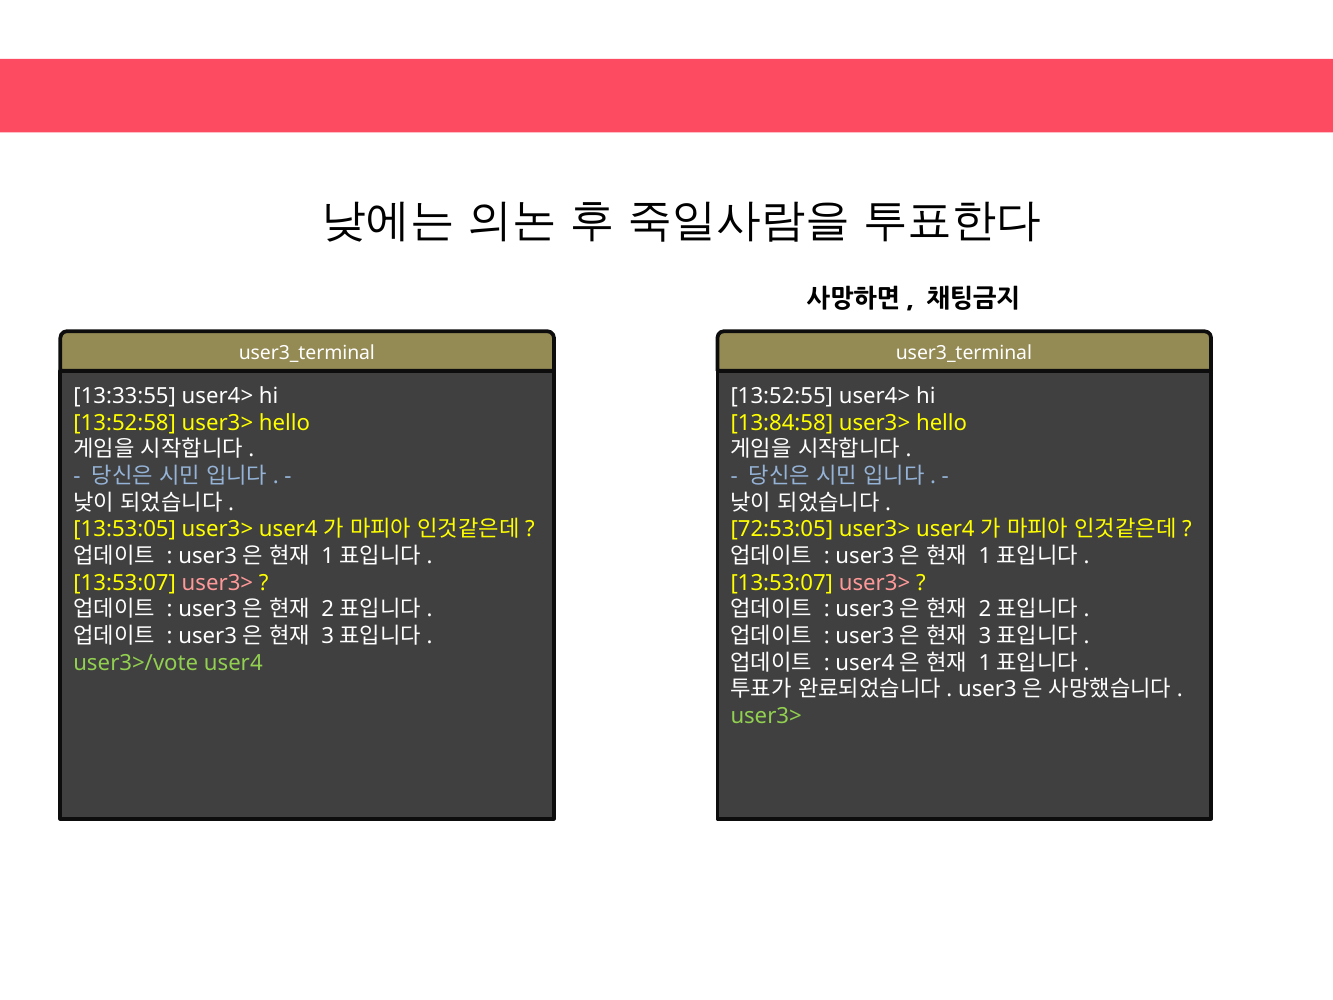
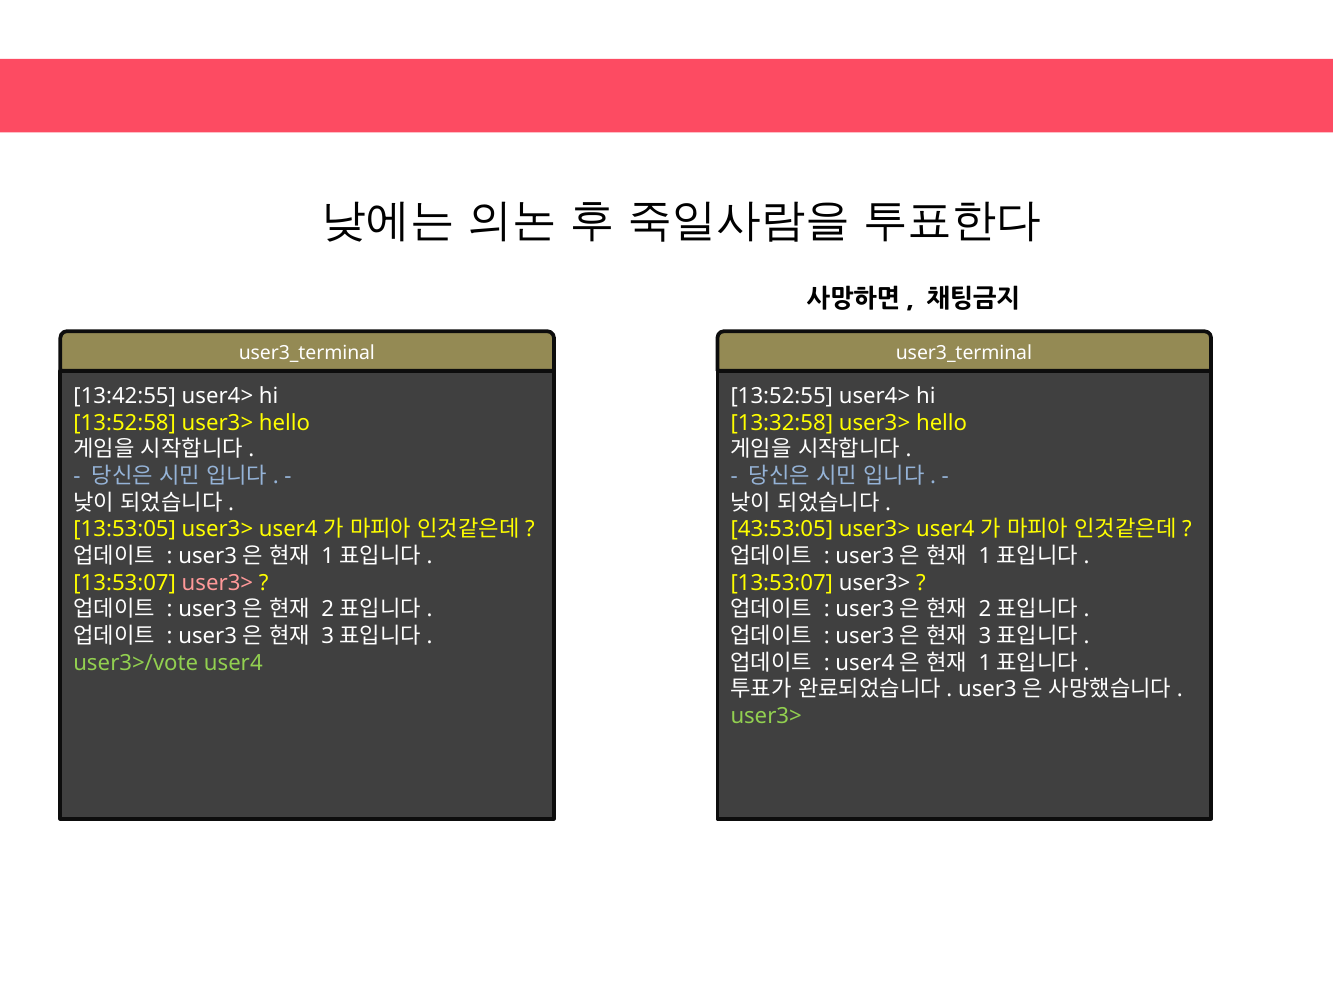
13:33:55: 13:33:55 -> 13:42:55
13:84:58: 13:84:58 -> 13:32:58
72:53:05: 72:53:05 -> 43:53:05
user3> at (875, 583) colour: pink -> white
